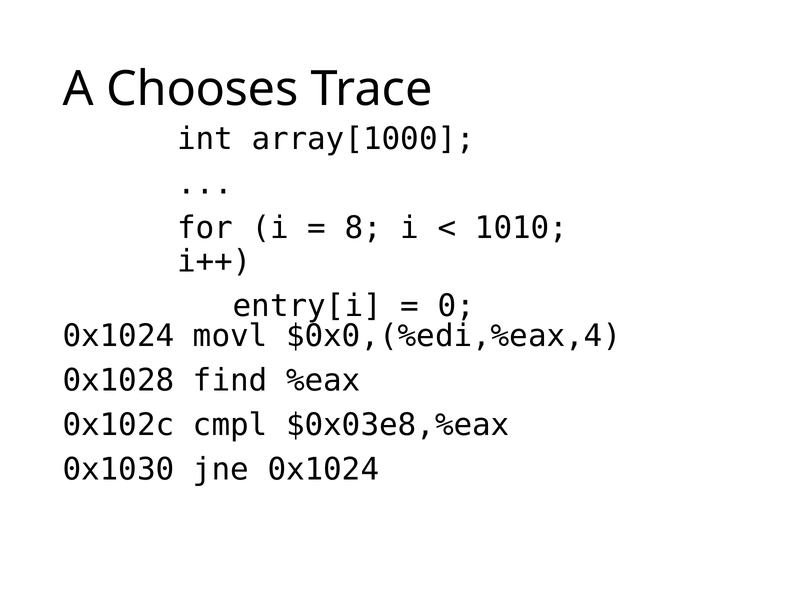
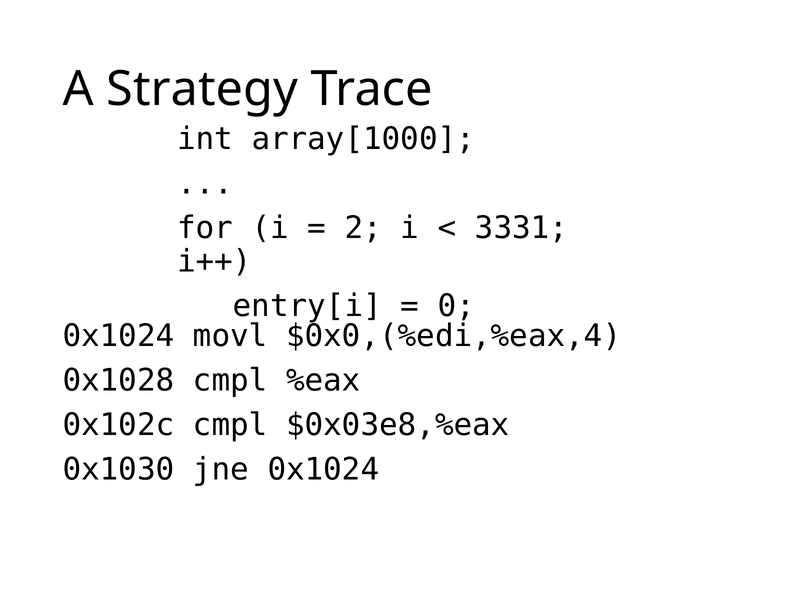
Chooses: Chooses -> Strategy
8: 8 -> 2
1010: 1010 -> 3331
0x1028 find: find -> cmpl
